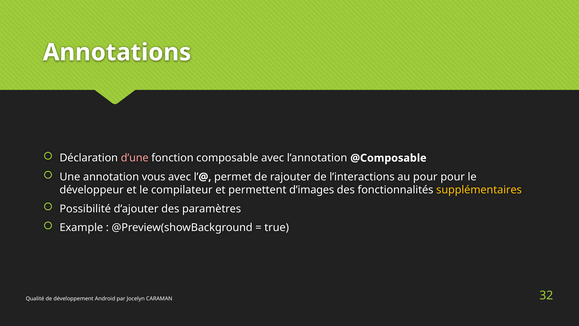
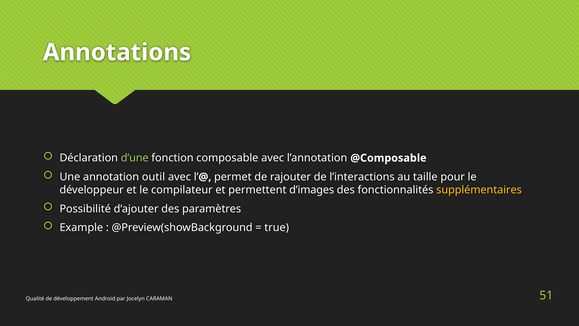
d’une colour: pink -> light green
vous: vous -> outil
au pour: pour -> taille
32: 32 -> 51
